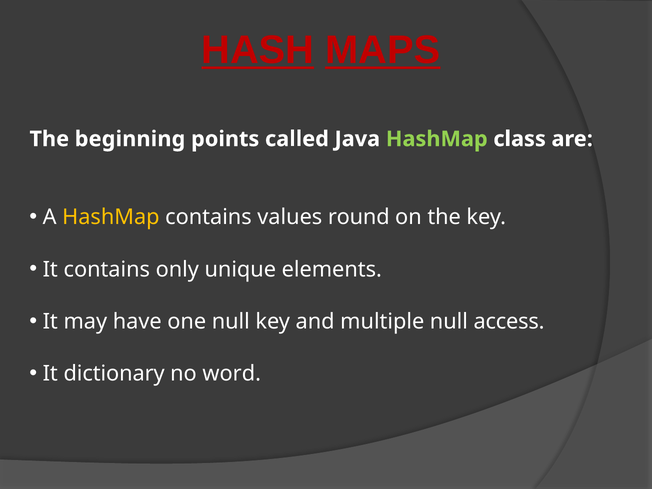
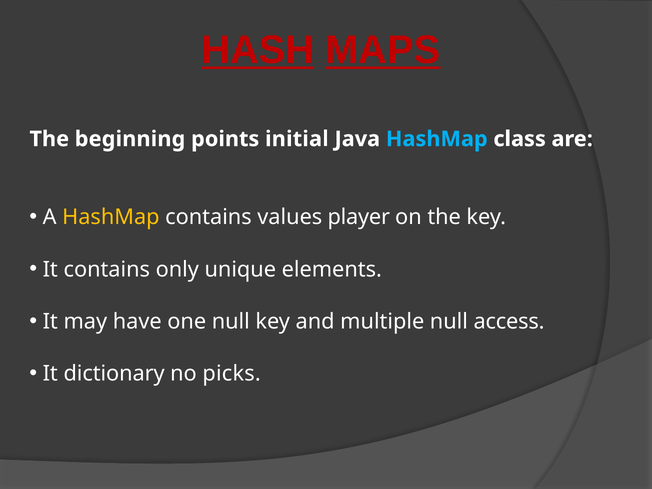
called: called -> initial
HashMap at (437, 139) colour: light green -> light blue
round: round -> player
word: word -> picks
